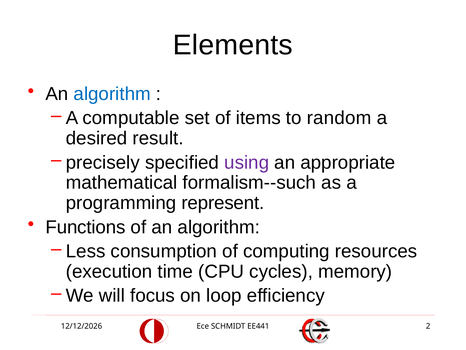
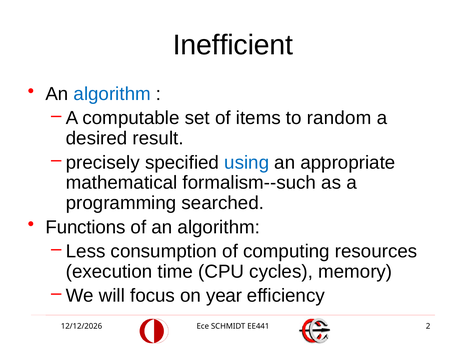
Elements: Elements -> Inefficient
using colour: purple -> blue
represent: represent -> searched
loop: loop -> year
